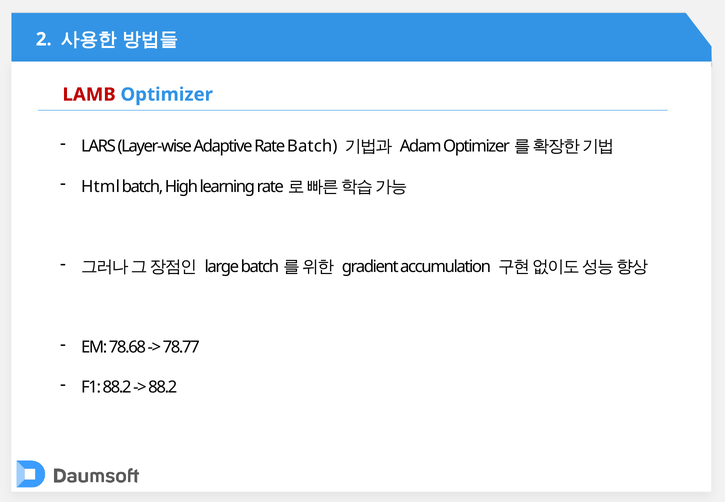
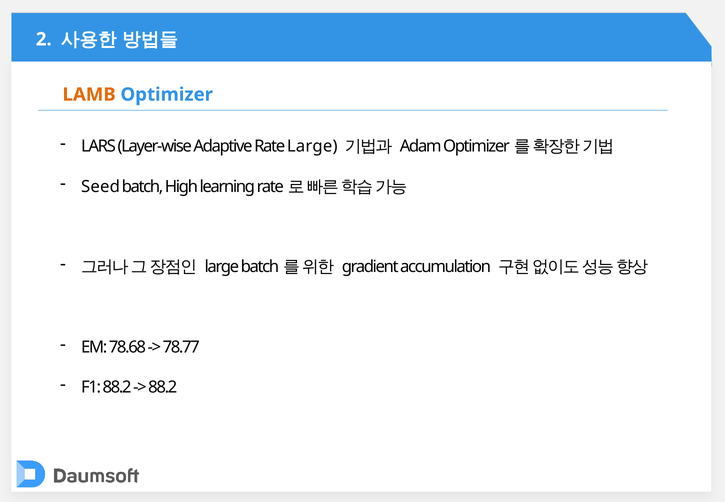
LAMB colour: red -> orange
Rate Batch: Batch -> Large
Html: Html -> Seed
